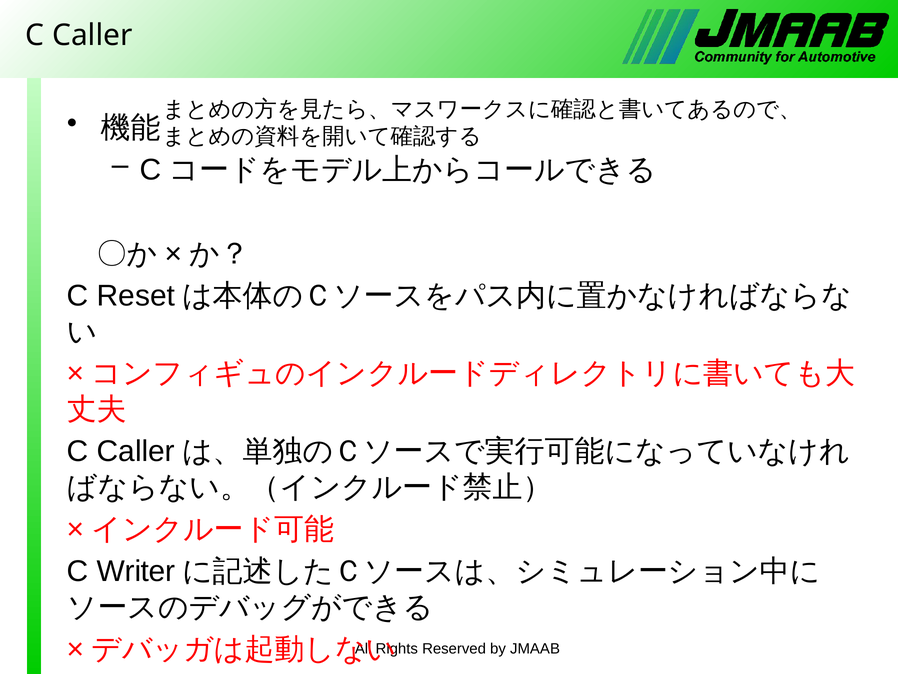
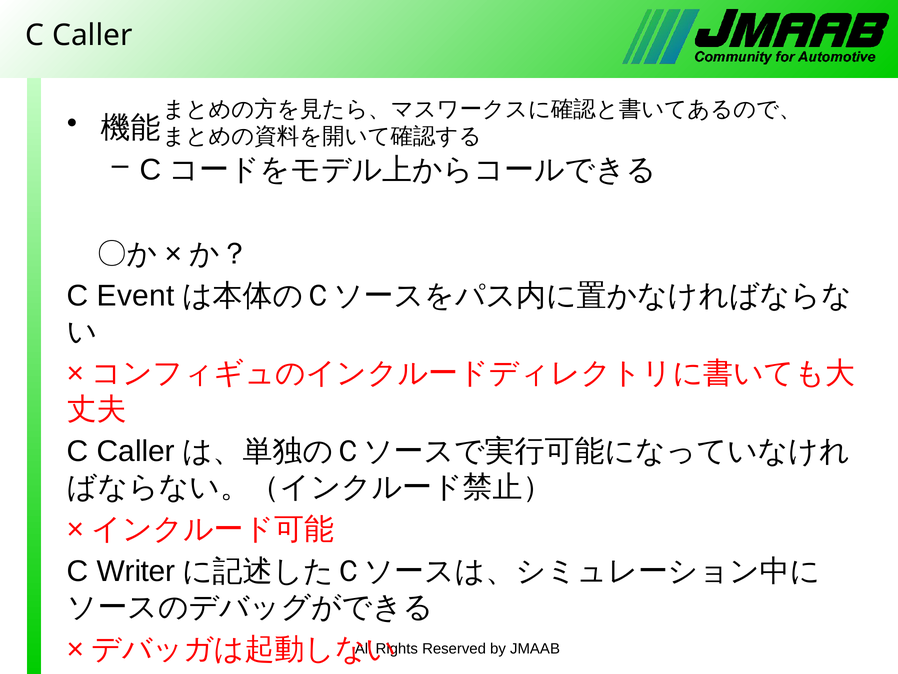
Reset: Reset -> Event
